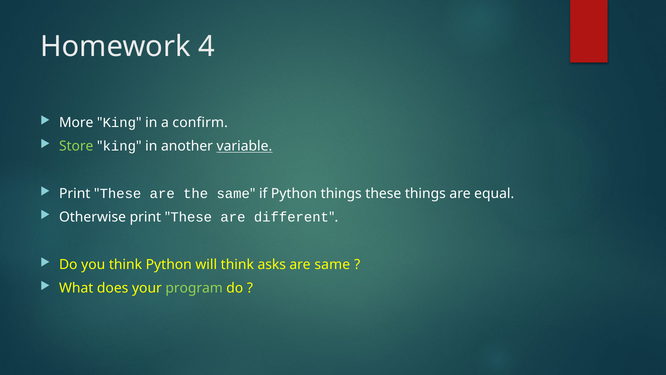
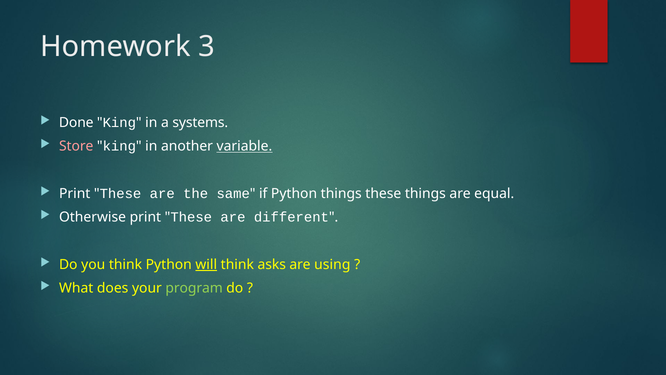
4: 4 -> 3
More: More -> Done
confirm: confirm -> systems
Store colour: light green -> pink
will underline: none -> present
are same: same -> using
